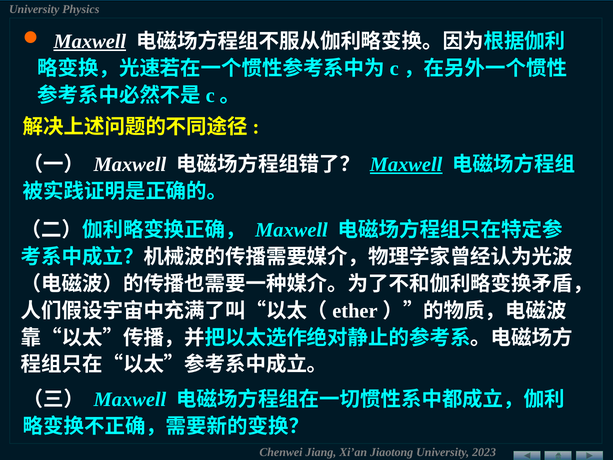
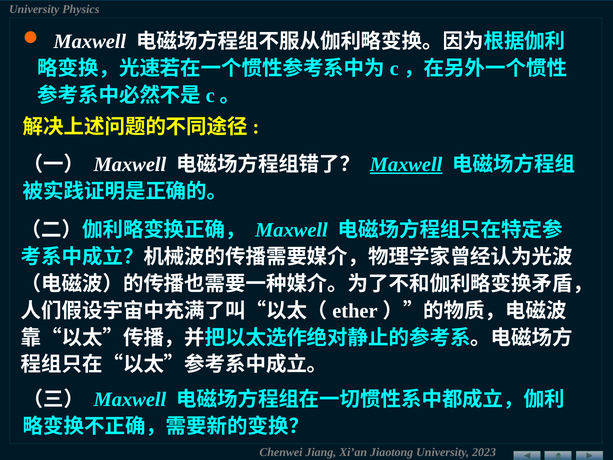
Maxwell at (90, 41) underline: present -> none
